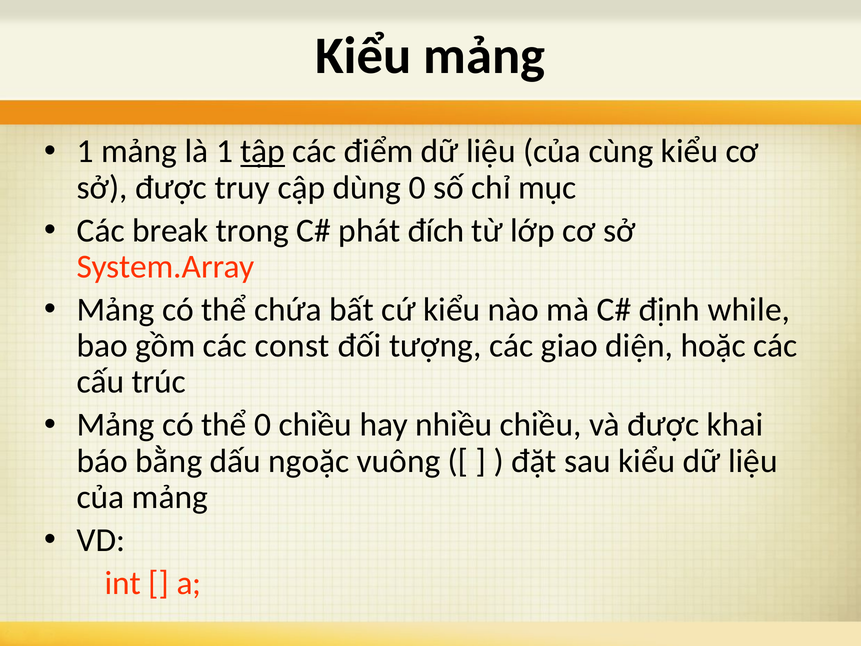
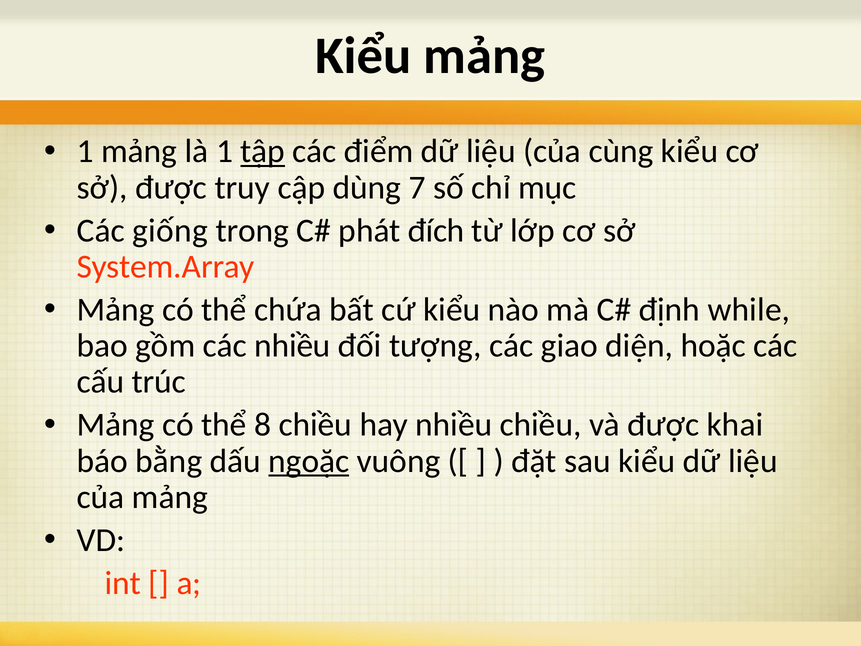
dùng 0: 0 -> 7
break: break -> giống
các const: const -> nhiều
thể 0: 0 -> 8
ngoặc underline: none -> present
